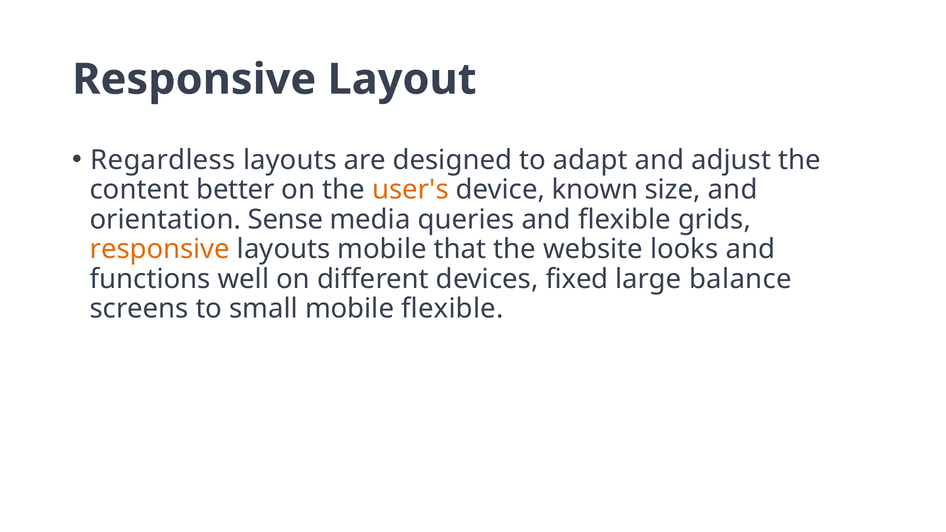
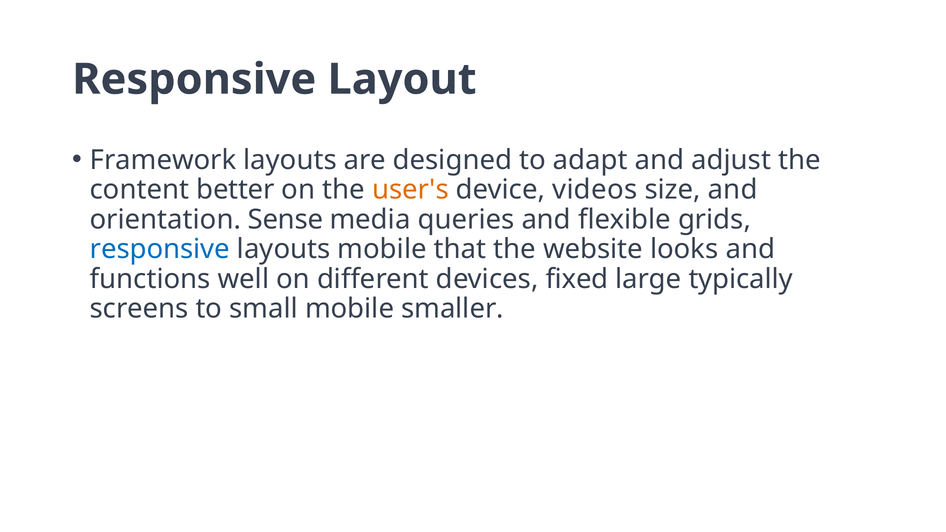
Regardless: Regardless -> Framework
known: known -> videos
responsive at (160, 249) colour: orange -> blue
balance: balance -> typically
mobile flexible: flexible -> smaller
